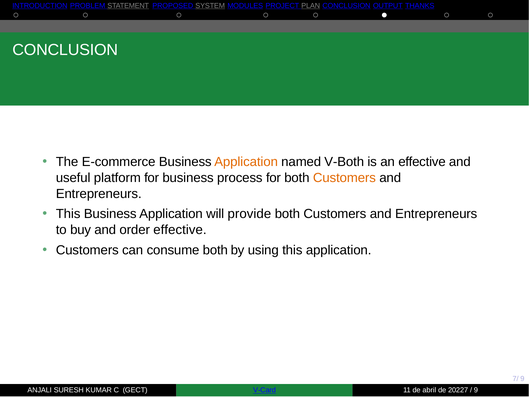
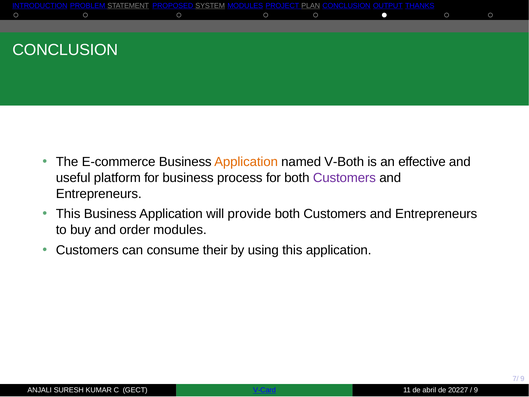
Customers at (344, 178) colour: orange -> purple
order effective: effective -> modules
consume both: both -> their
